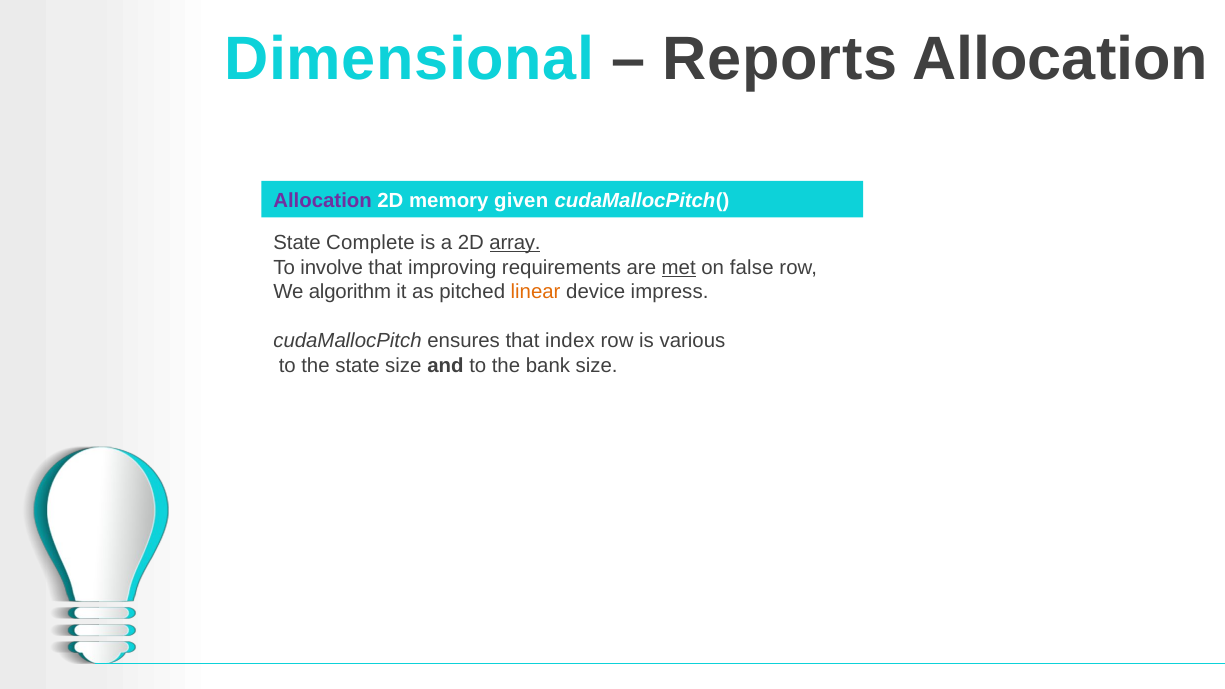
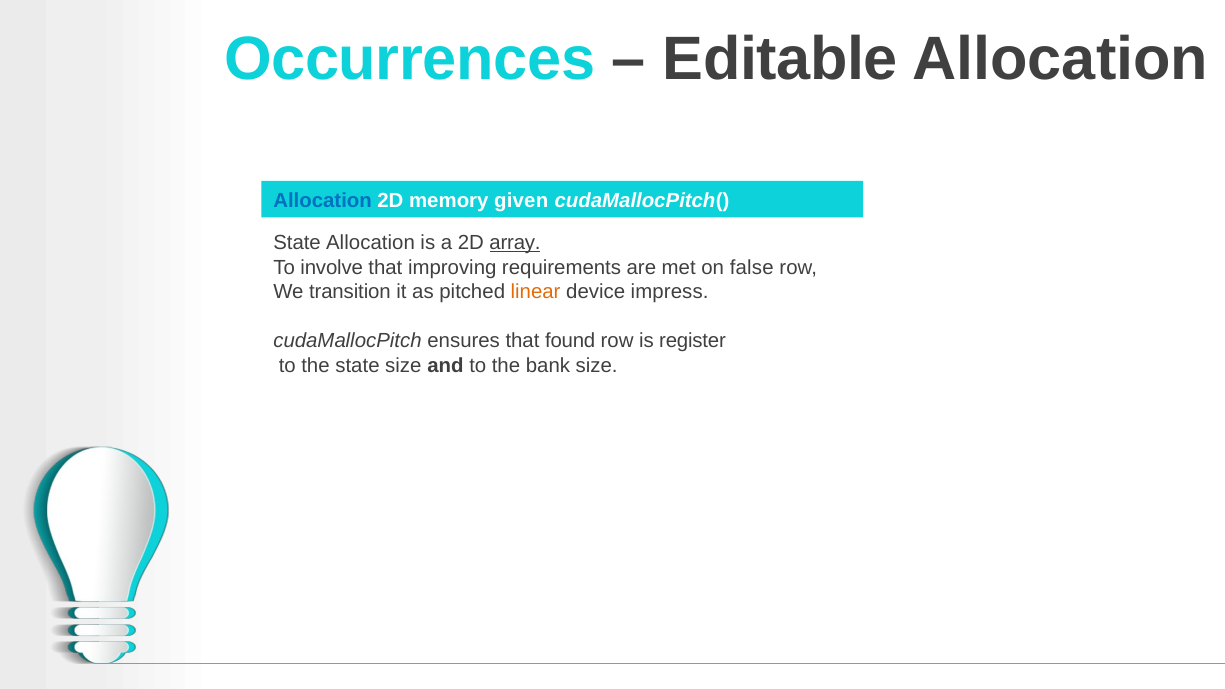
Dimensional: Dimensional -> Occurrences
Reports: Reports -> Editable
Allocation at (323, 201) colour: purple -> blue
State Complete: Complete -> Allocation
met underline: present -> none
algorithm: algorithm -> transition
index: index -> found
various: various -> register
